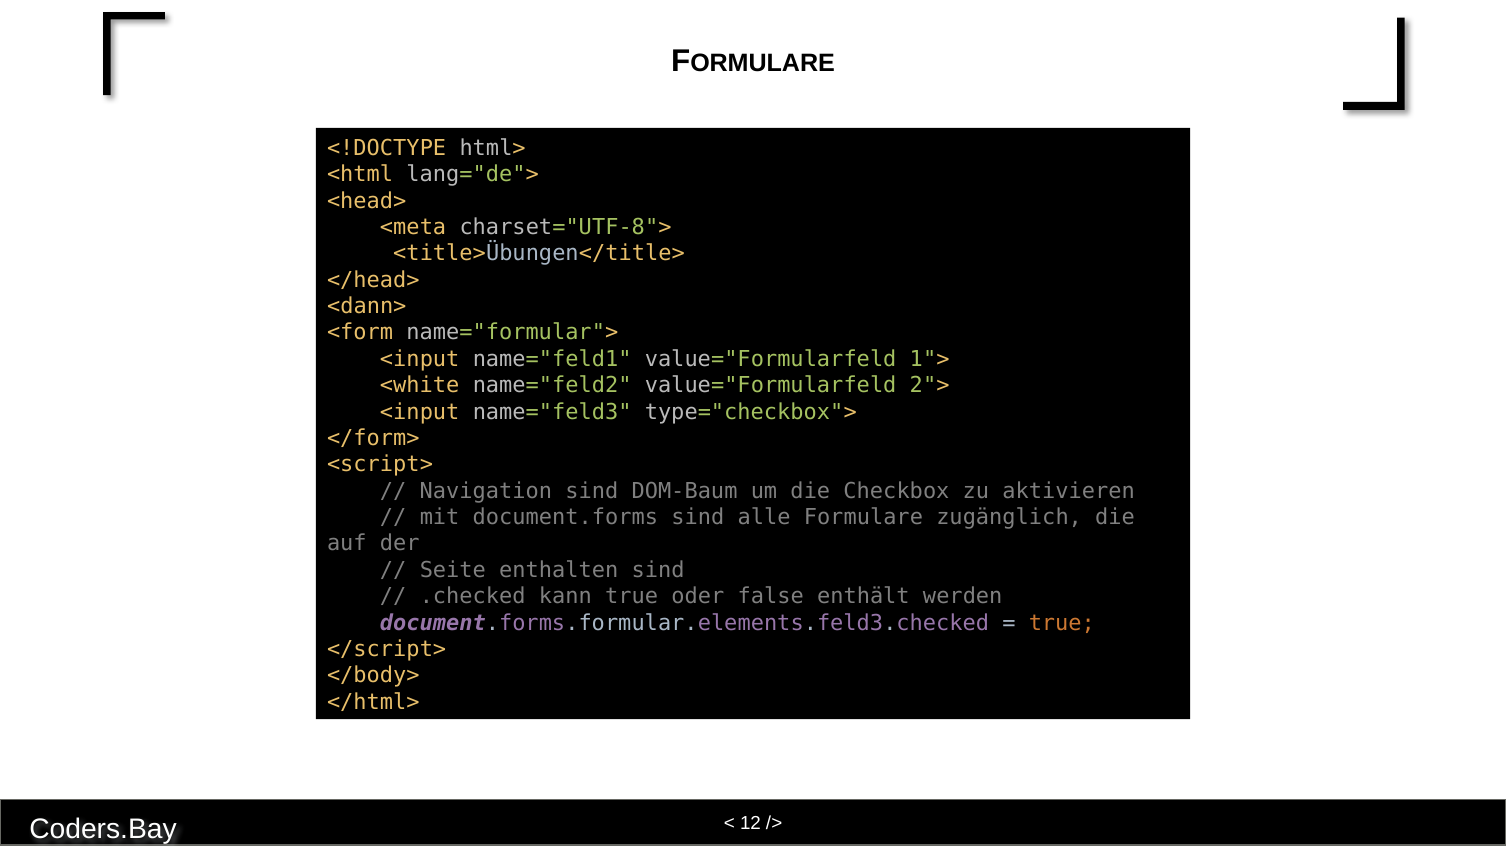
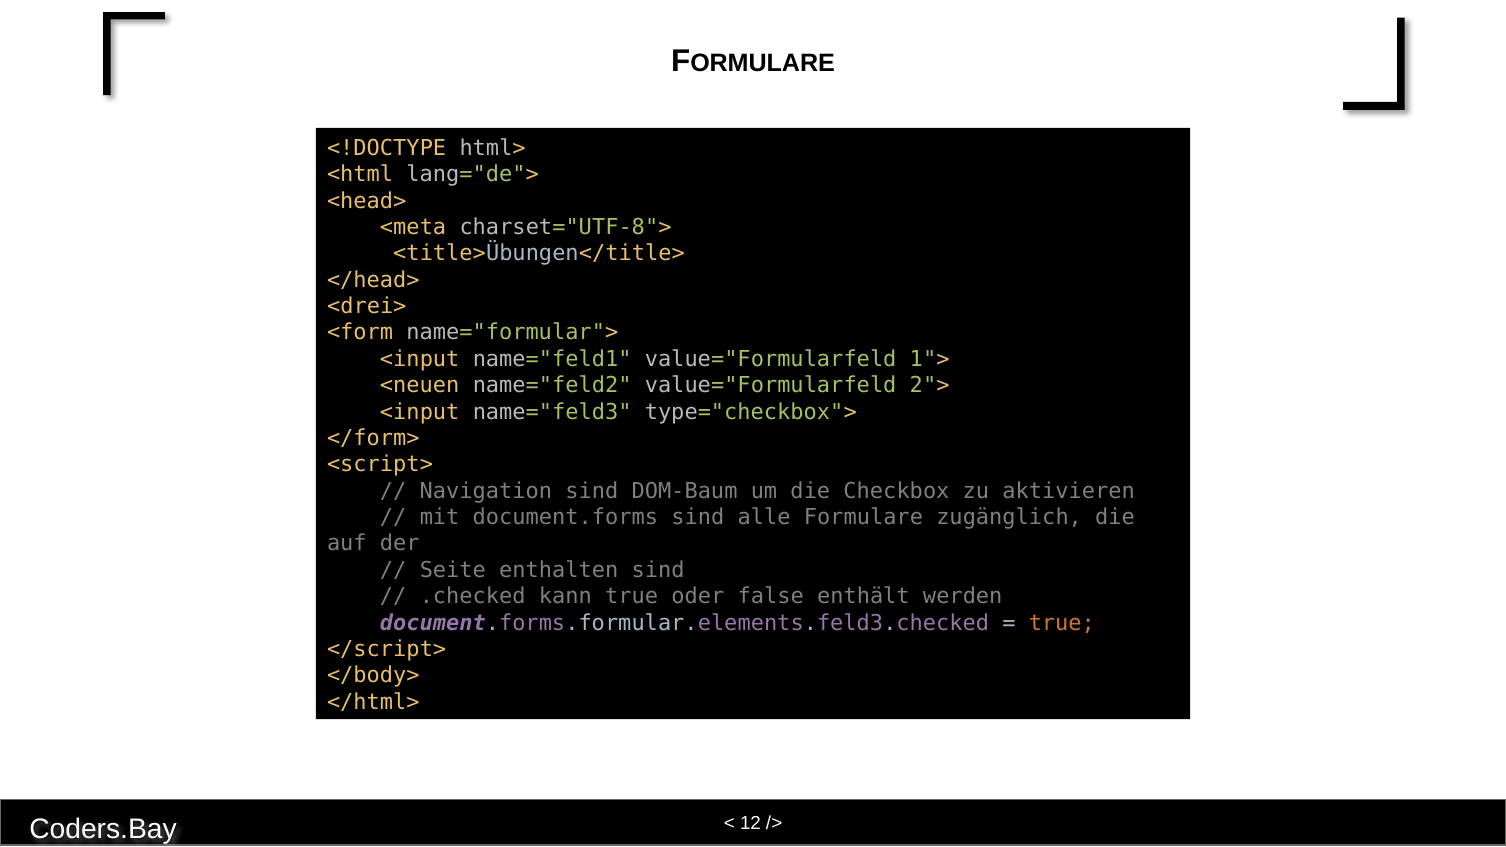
<dann>: <dann> -> <drei>
<white: <white -> <neuen
